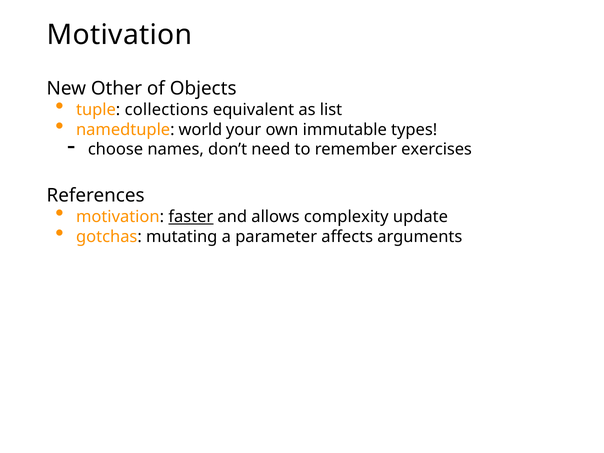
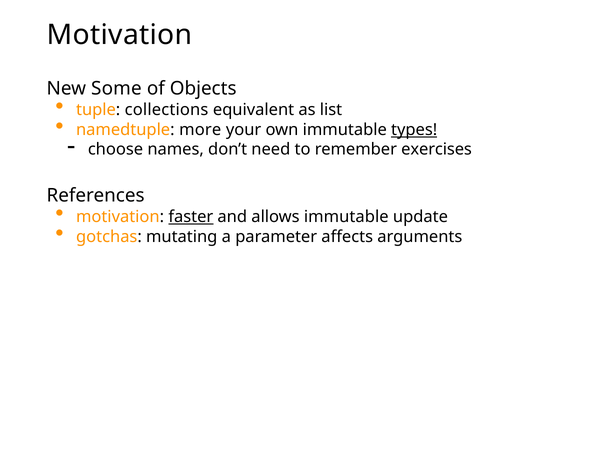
Other: Other -> Some
world: world -> more
types underline: none -> present
allows complexity: complexity -> immutable
